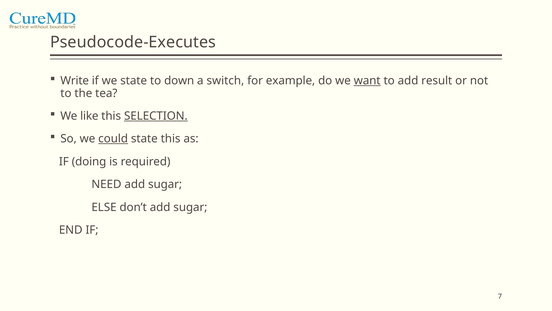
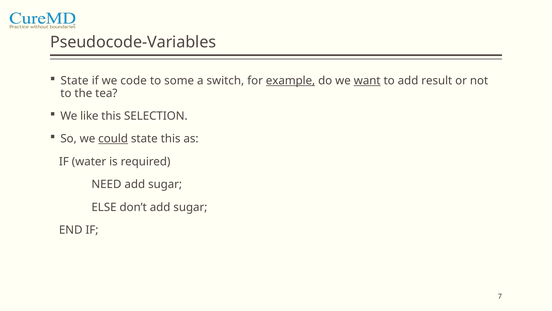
Pseudocode-Executes: Pseudocode-Executes -> Pseudocode-Variables
Write at (75, 81): Write -> State
we state: state -> code
down: down -> some
example underline: none -> present
SELECTION underline: present -> none
doing: doing -> water
